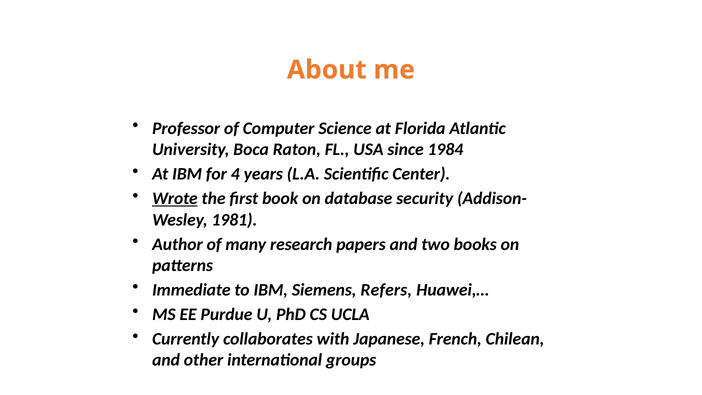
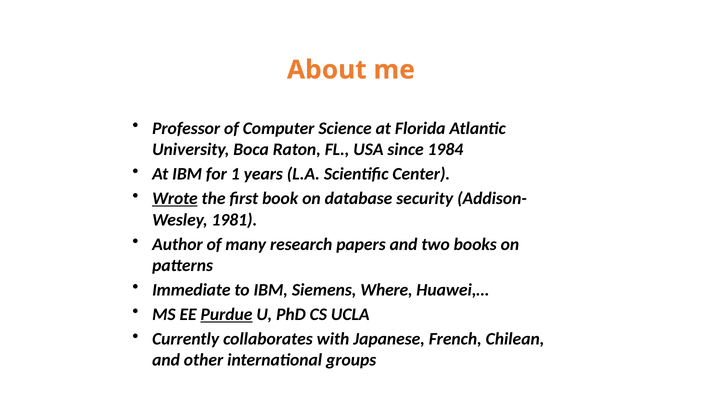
4: 4 -> 1
Refers: Refers -> Where
Purdue underline: none -> present
